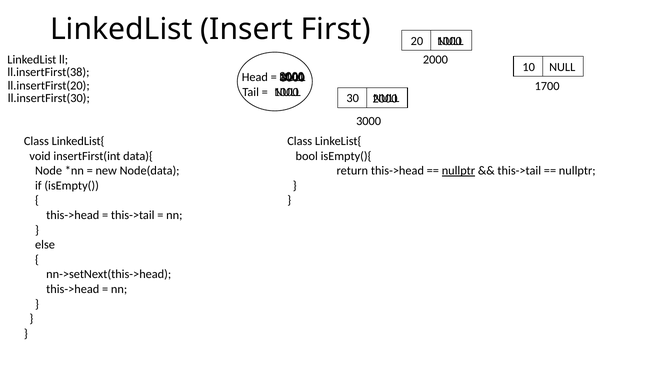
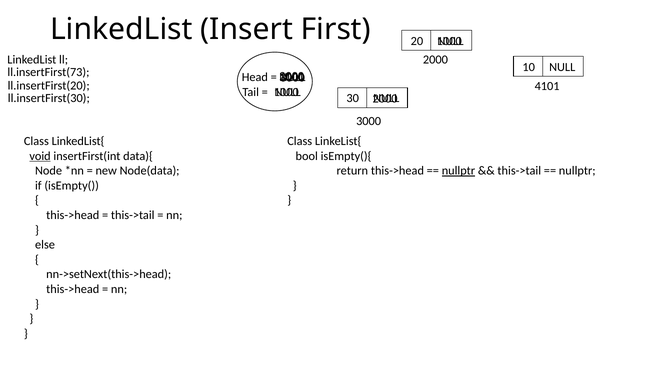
ll.insertFirst(38: ll.insertFirst(38 -> ll.insertFirst(73
1700: 1700 -> 4101
void underline: none -> present
